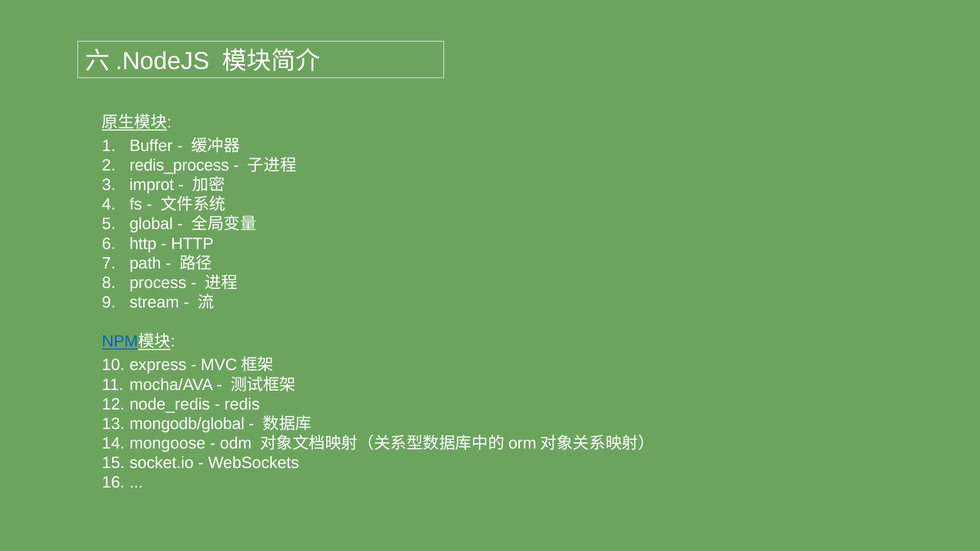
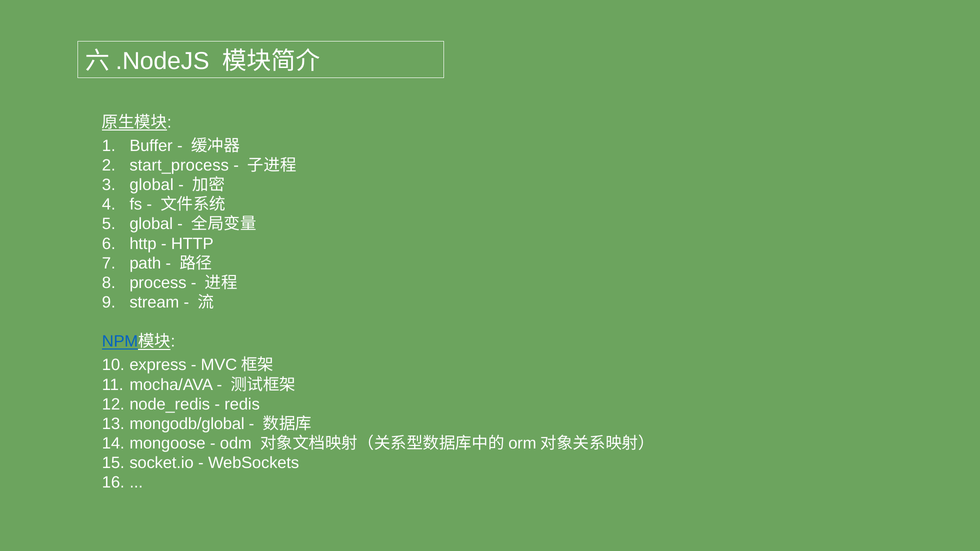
redis_process: redis_process -> start_process
improt at (152, 185): improt -> global
